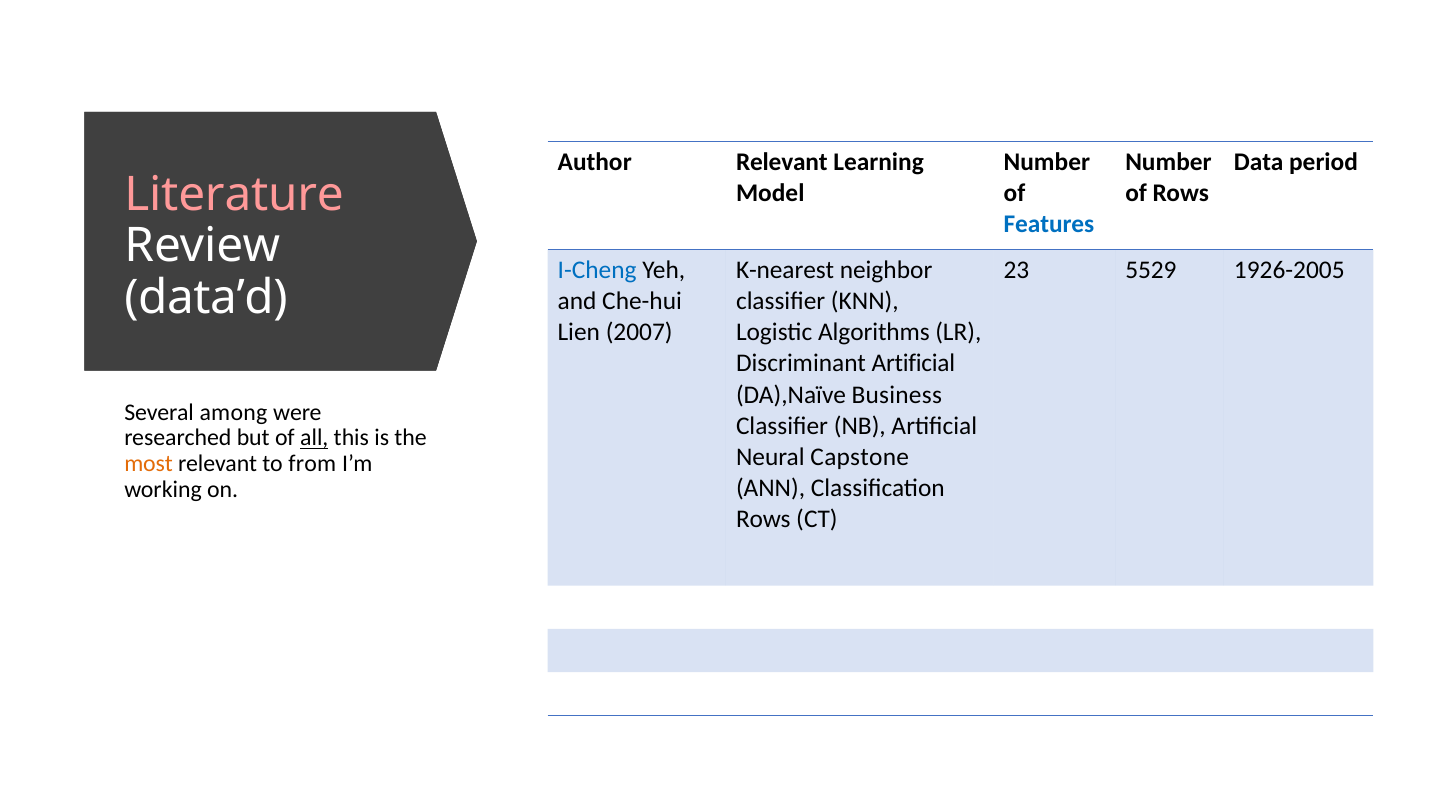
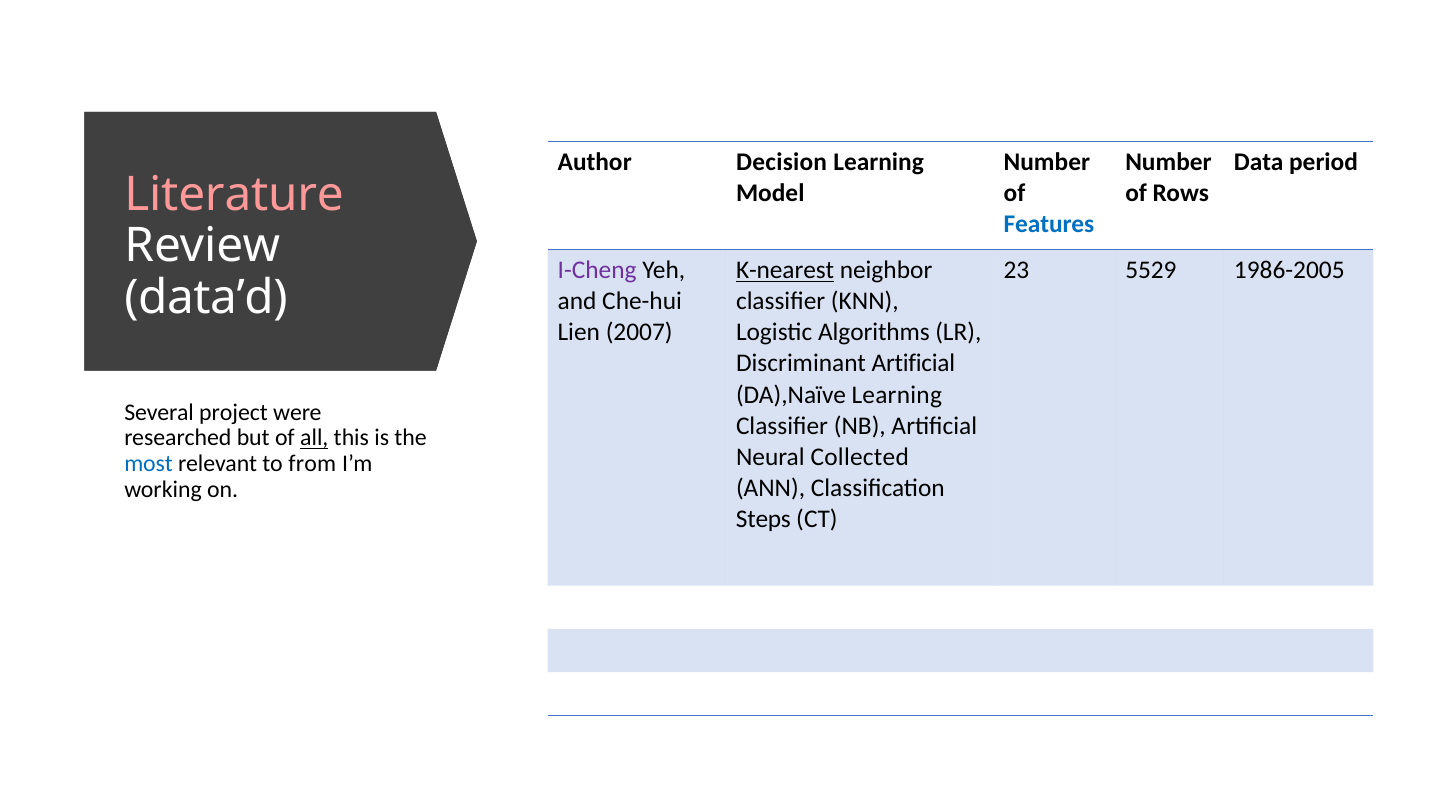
Author Relevant: Relevant -> Decision
I-Cheng colour: blue -> purple
K-nearest underline: none -> present
1926-2005: 1926-2005 -> 1986-2005
DA),Naïve Business: Business -> Learning
among: among -> project
Capstone: Capstone -> Collected
most colour: orange -> blue
Rows at (763, 518): Rows -> Steps
